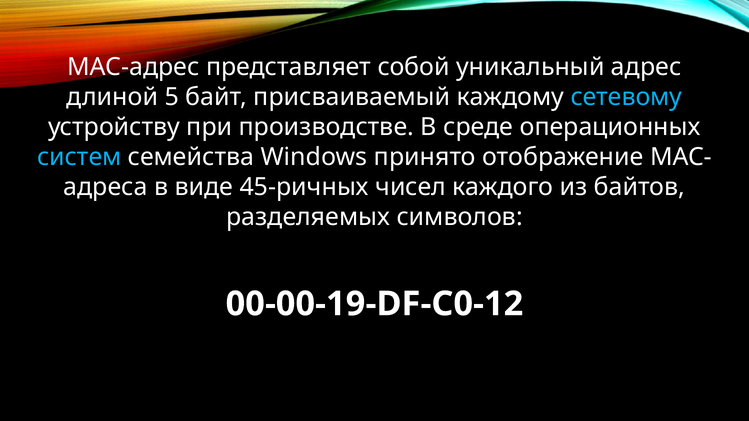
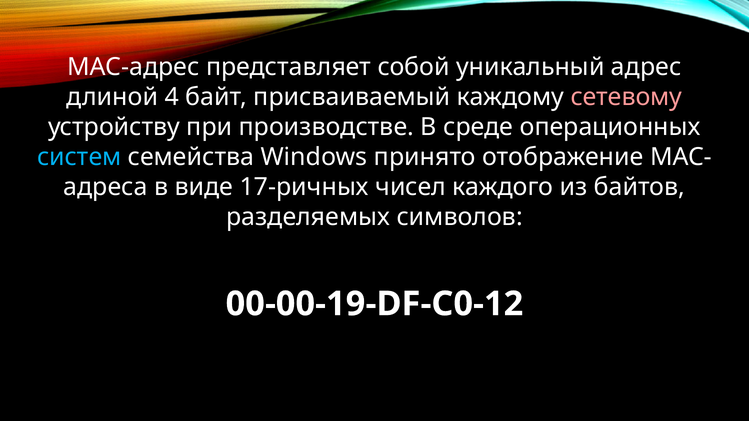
5: 5 -> 4
сетевому colour: light blue -> pink
45-ричных: 45-ричных -> 17-ричных
